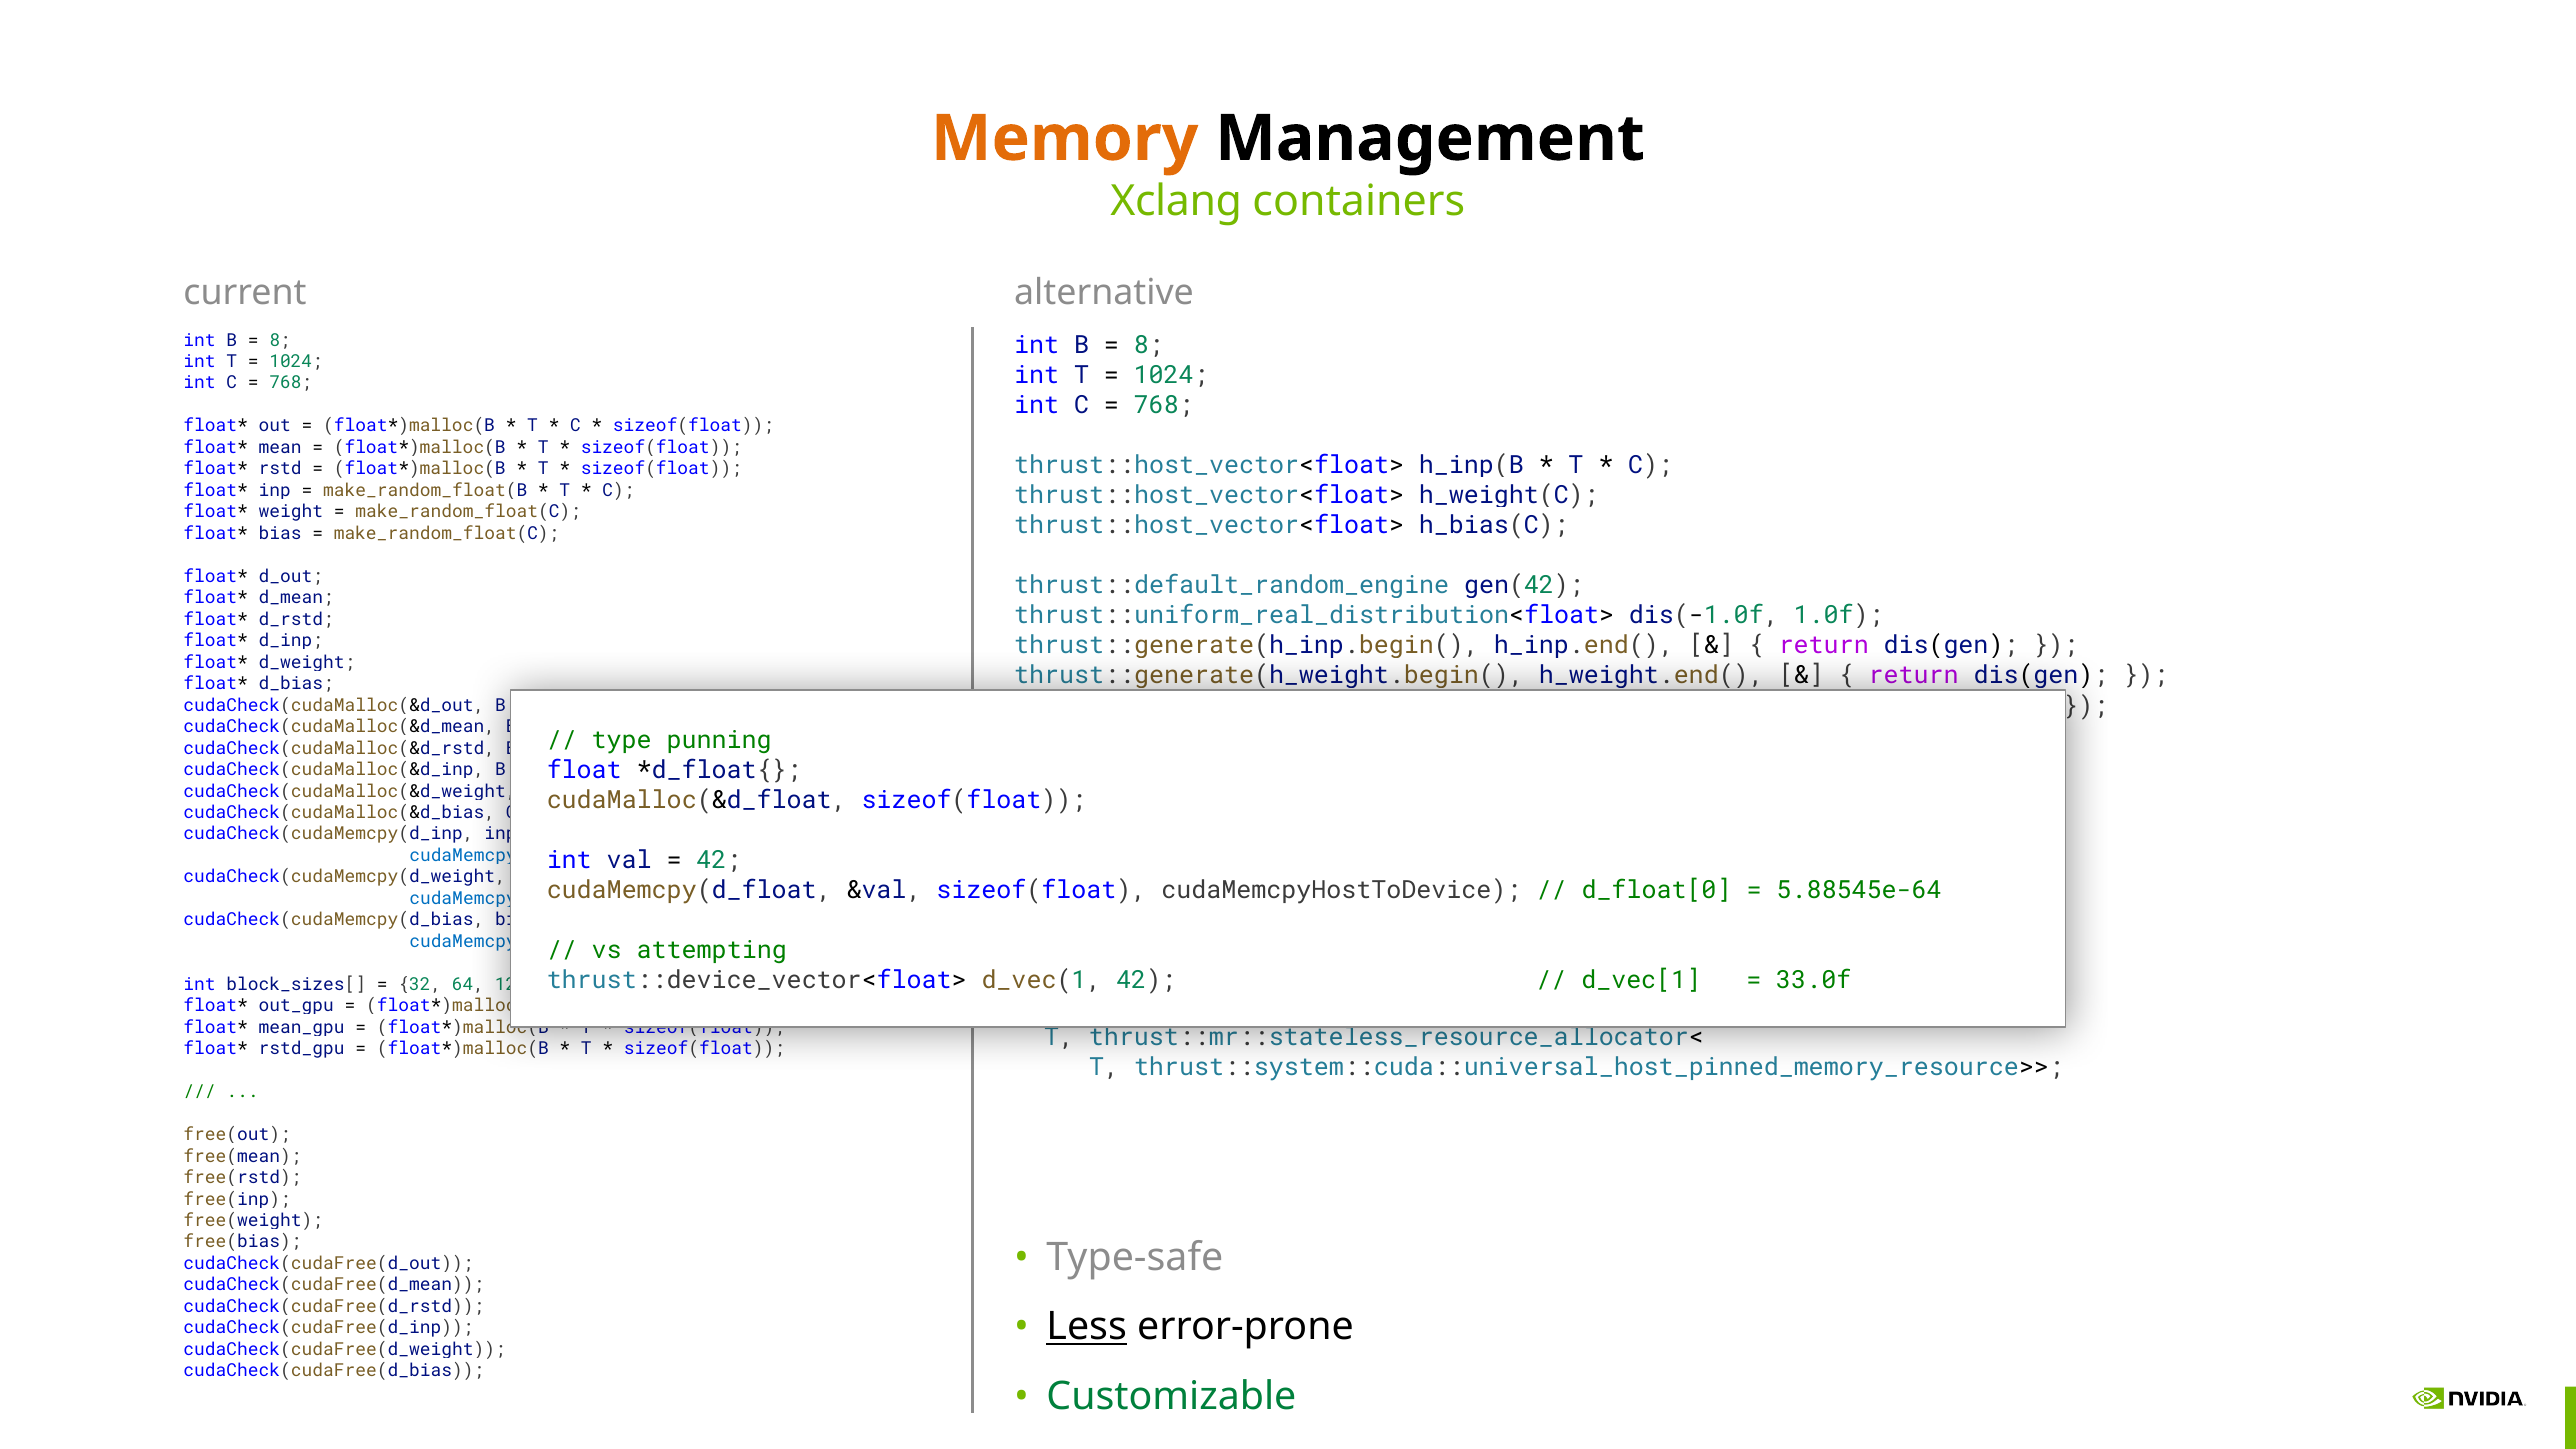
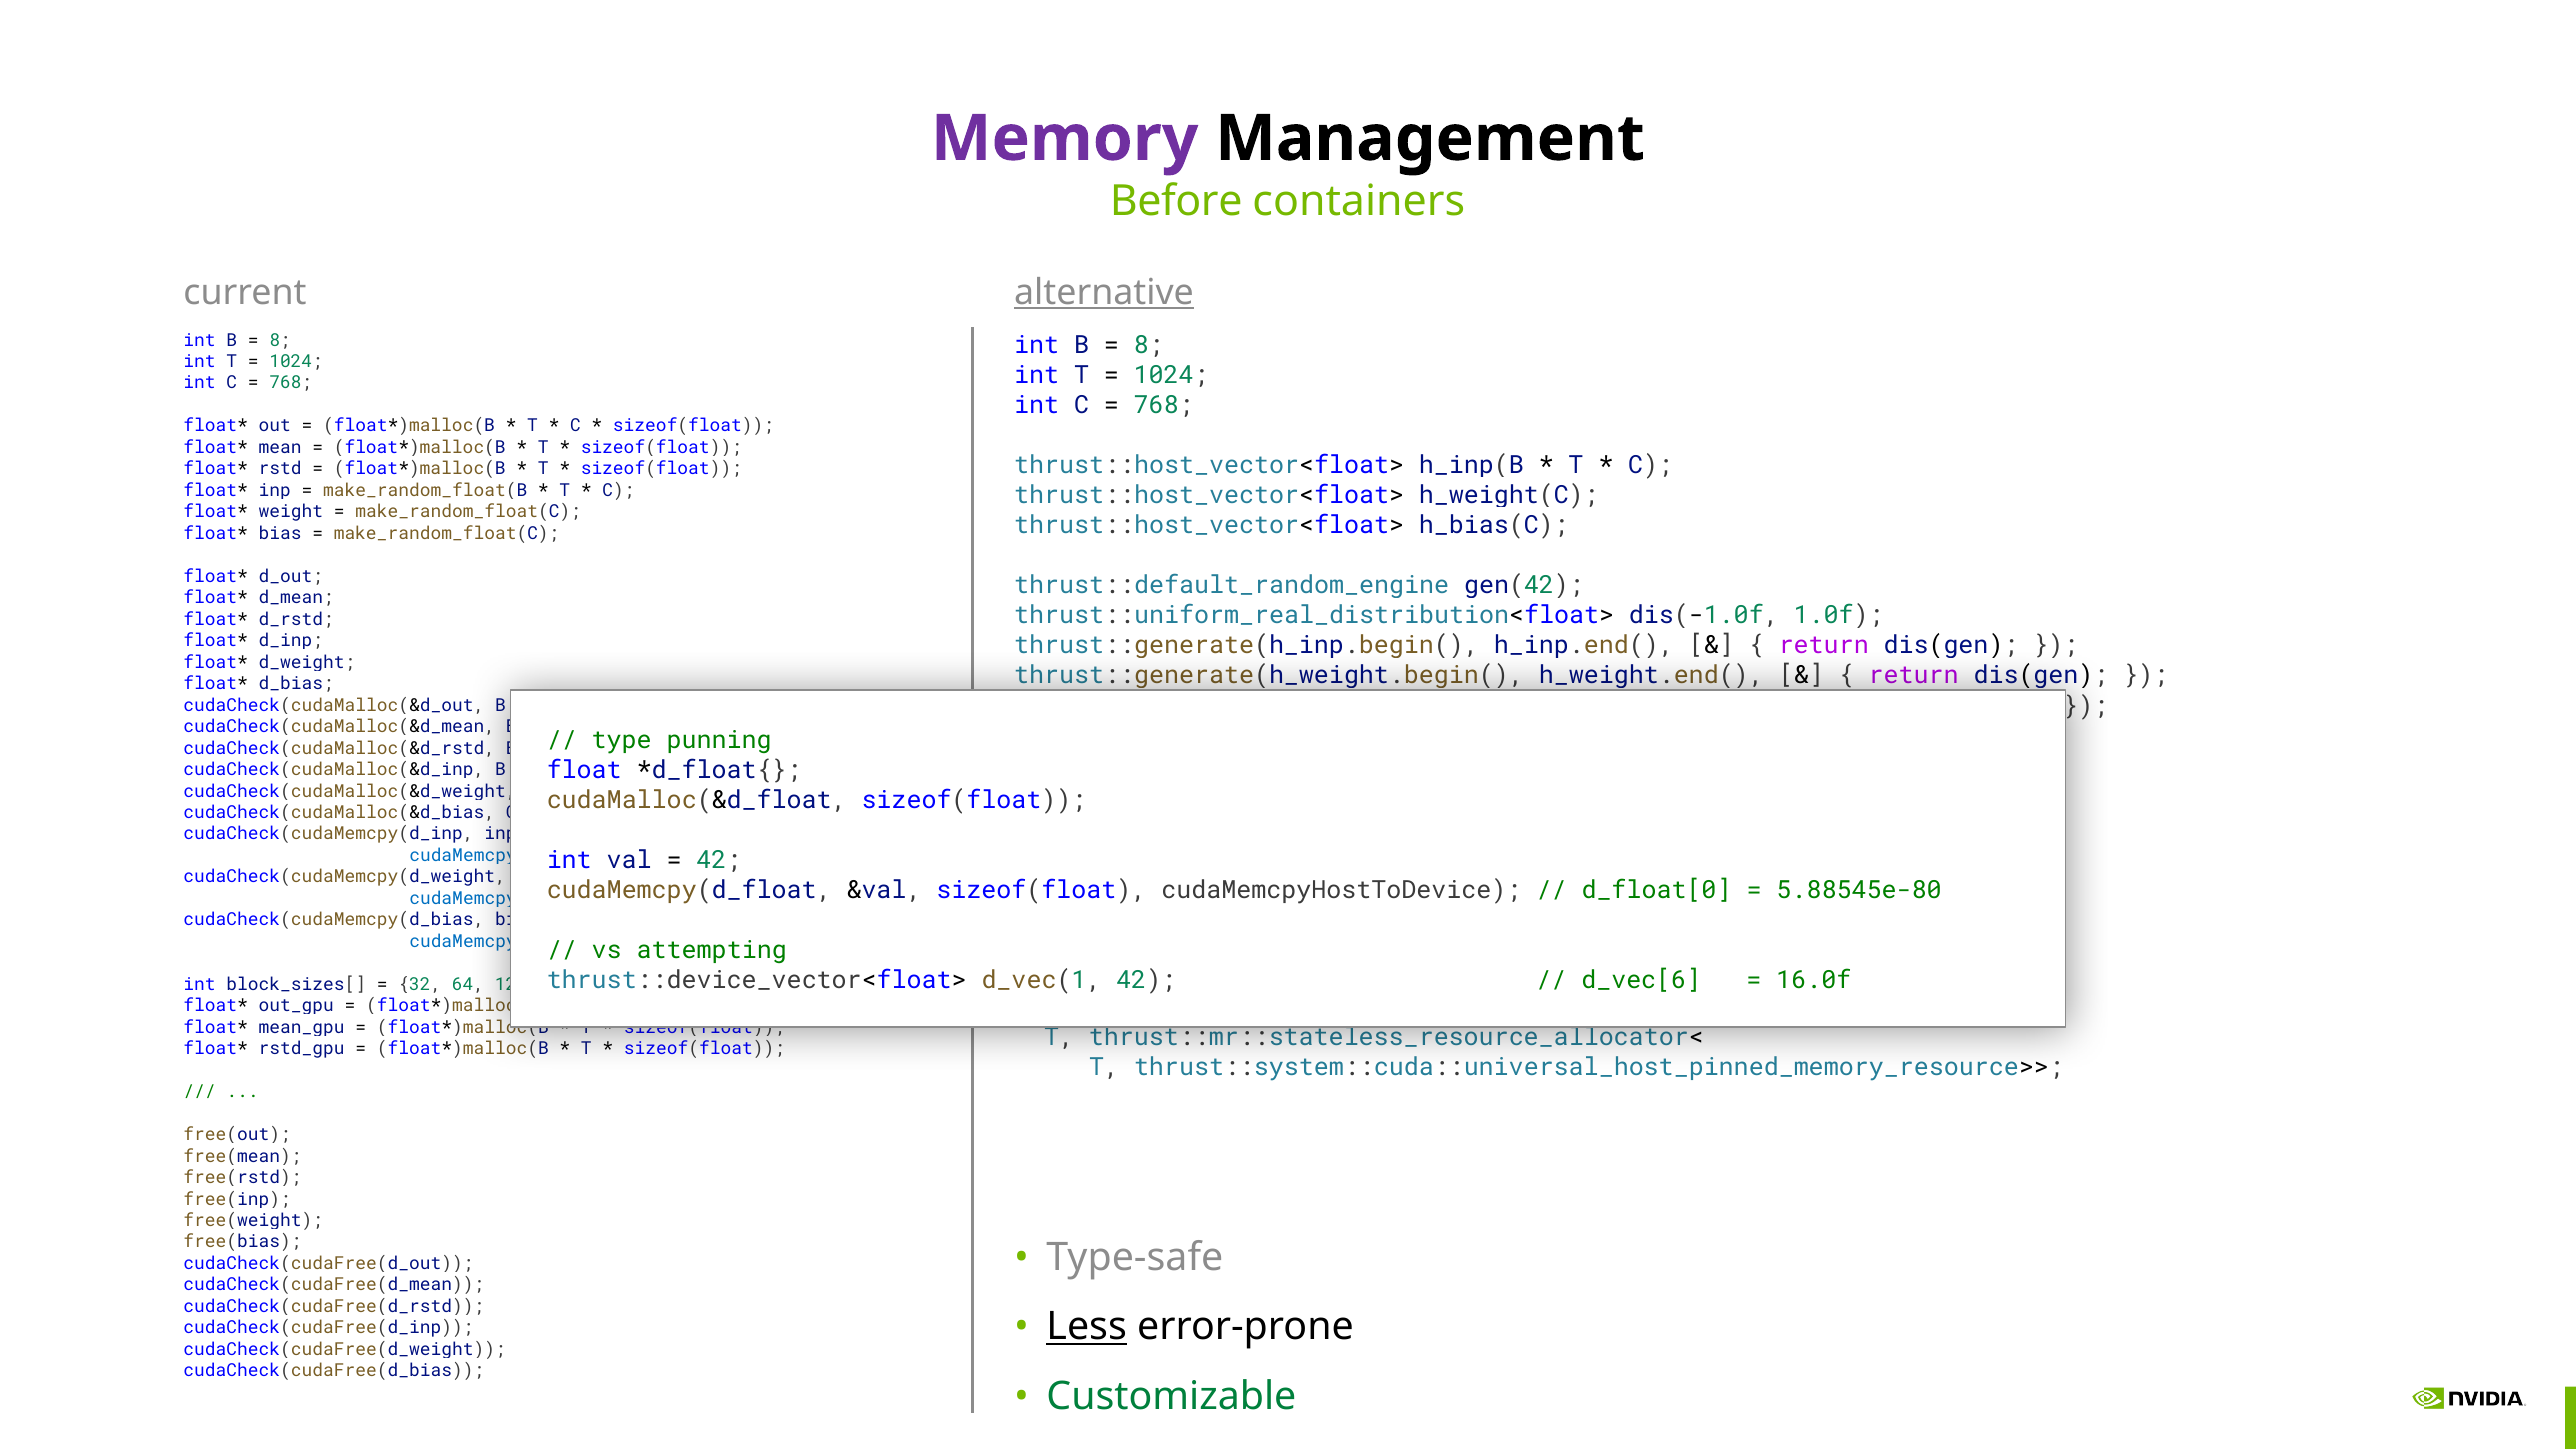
Memory colour: orange -> purple
Xclang: Xclang -> Before
alternative underline: none -> present
5.88545e-64: 5.88545e-64 -> 5.88545e-80
d_vec[1: d_vec[1 -> d_vec[6
33.0f: 33.0f -> 16.0f
